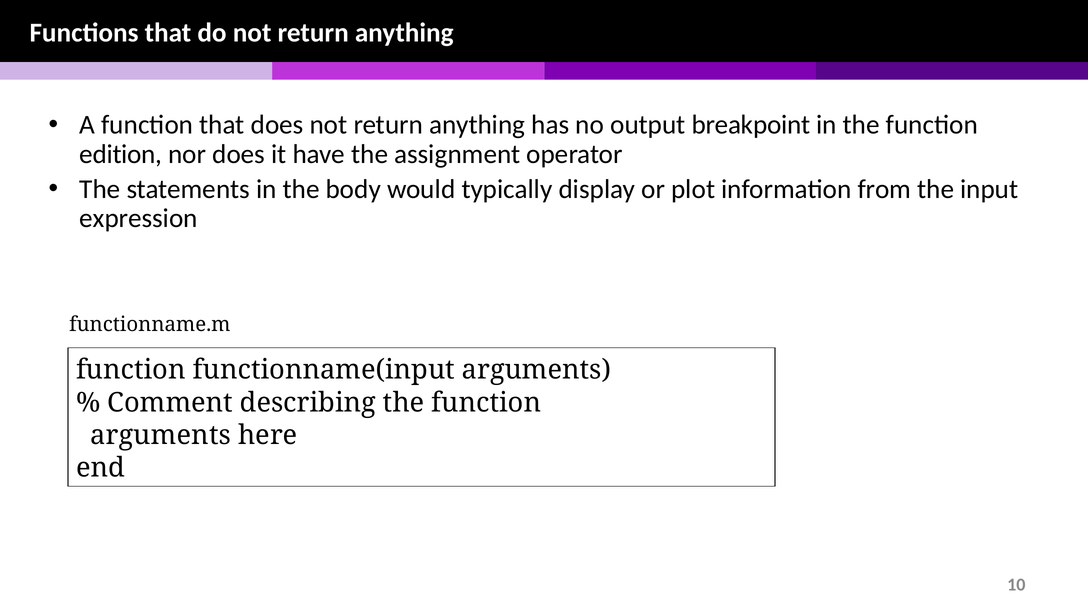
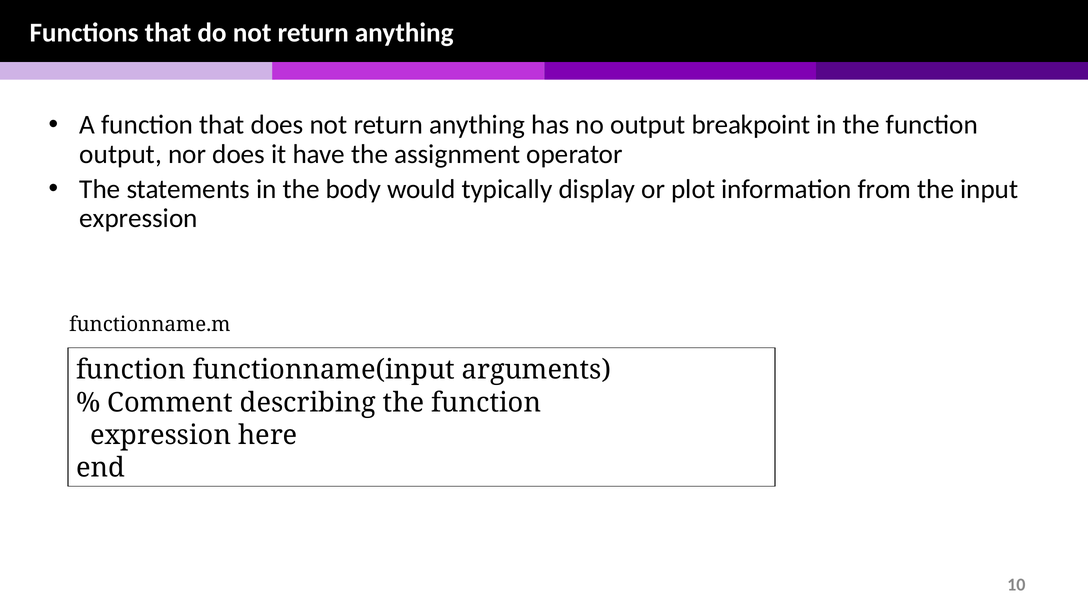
edition at (121, 154): edition -> output
arguments at (161, 435): arguments -> expression
